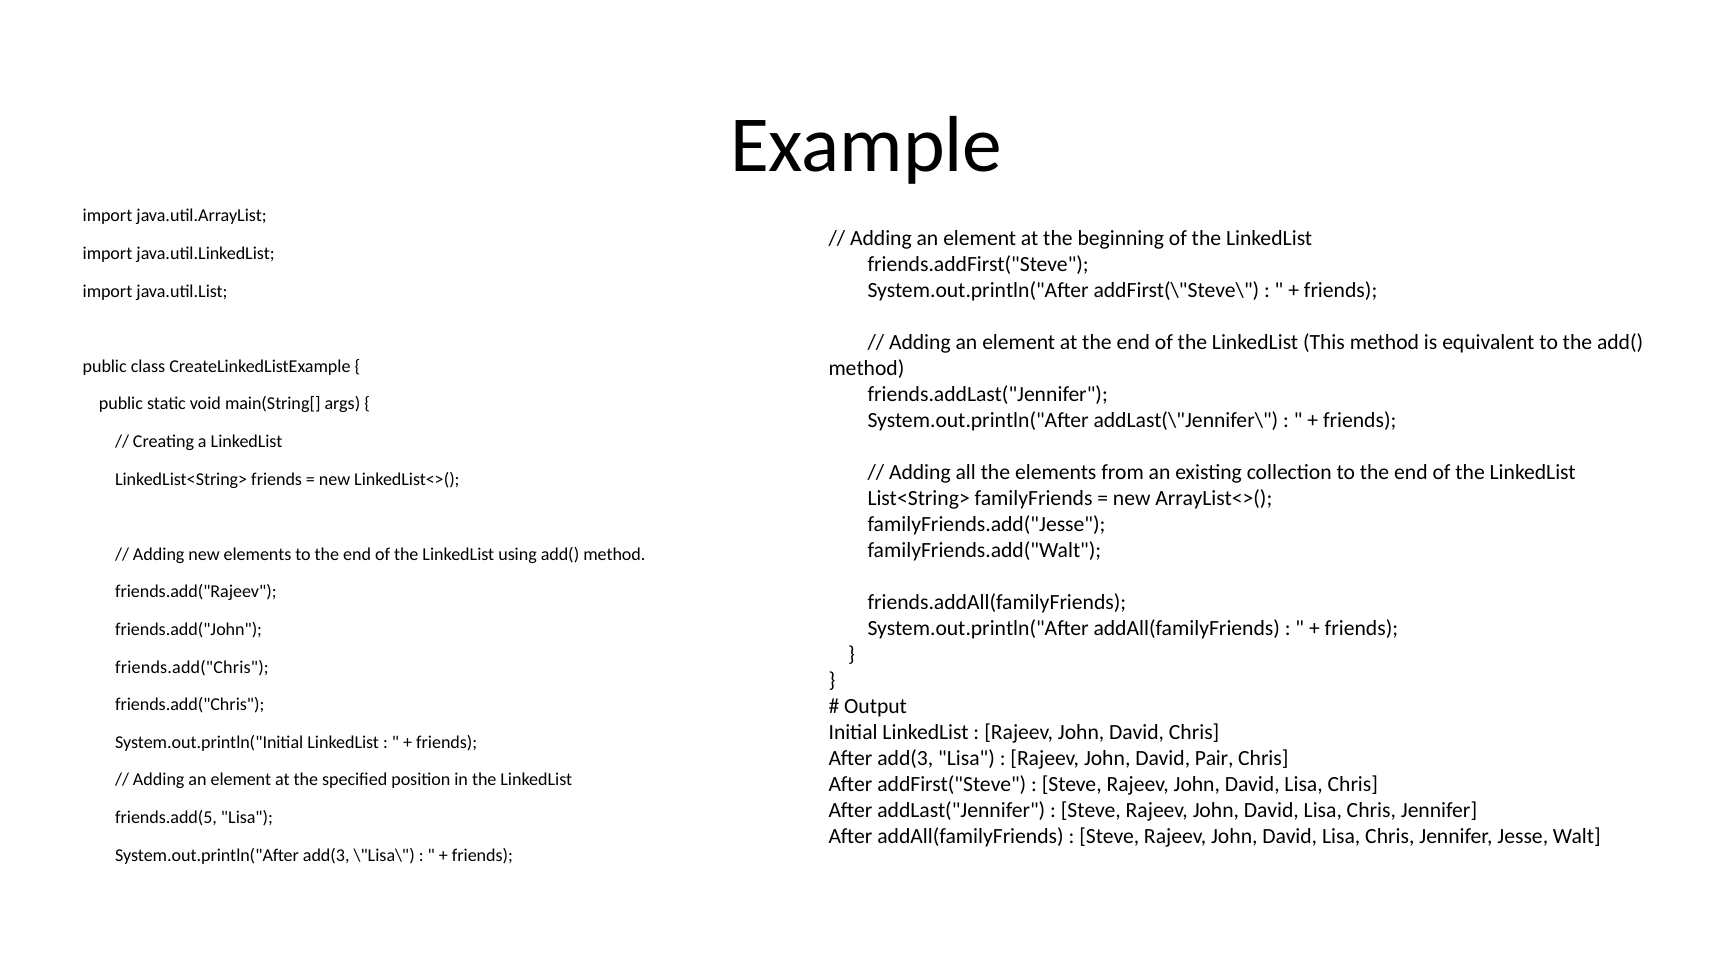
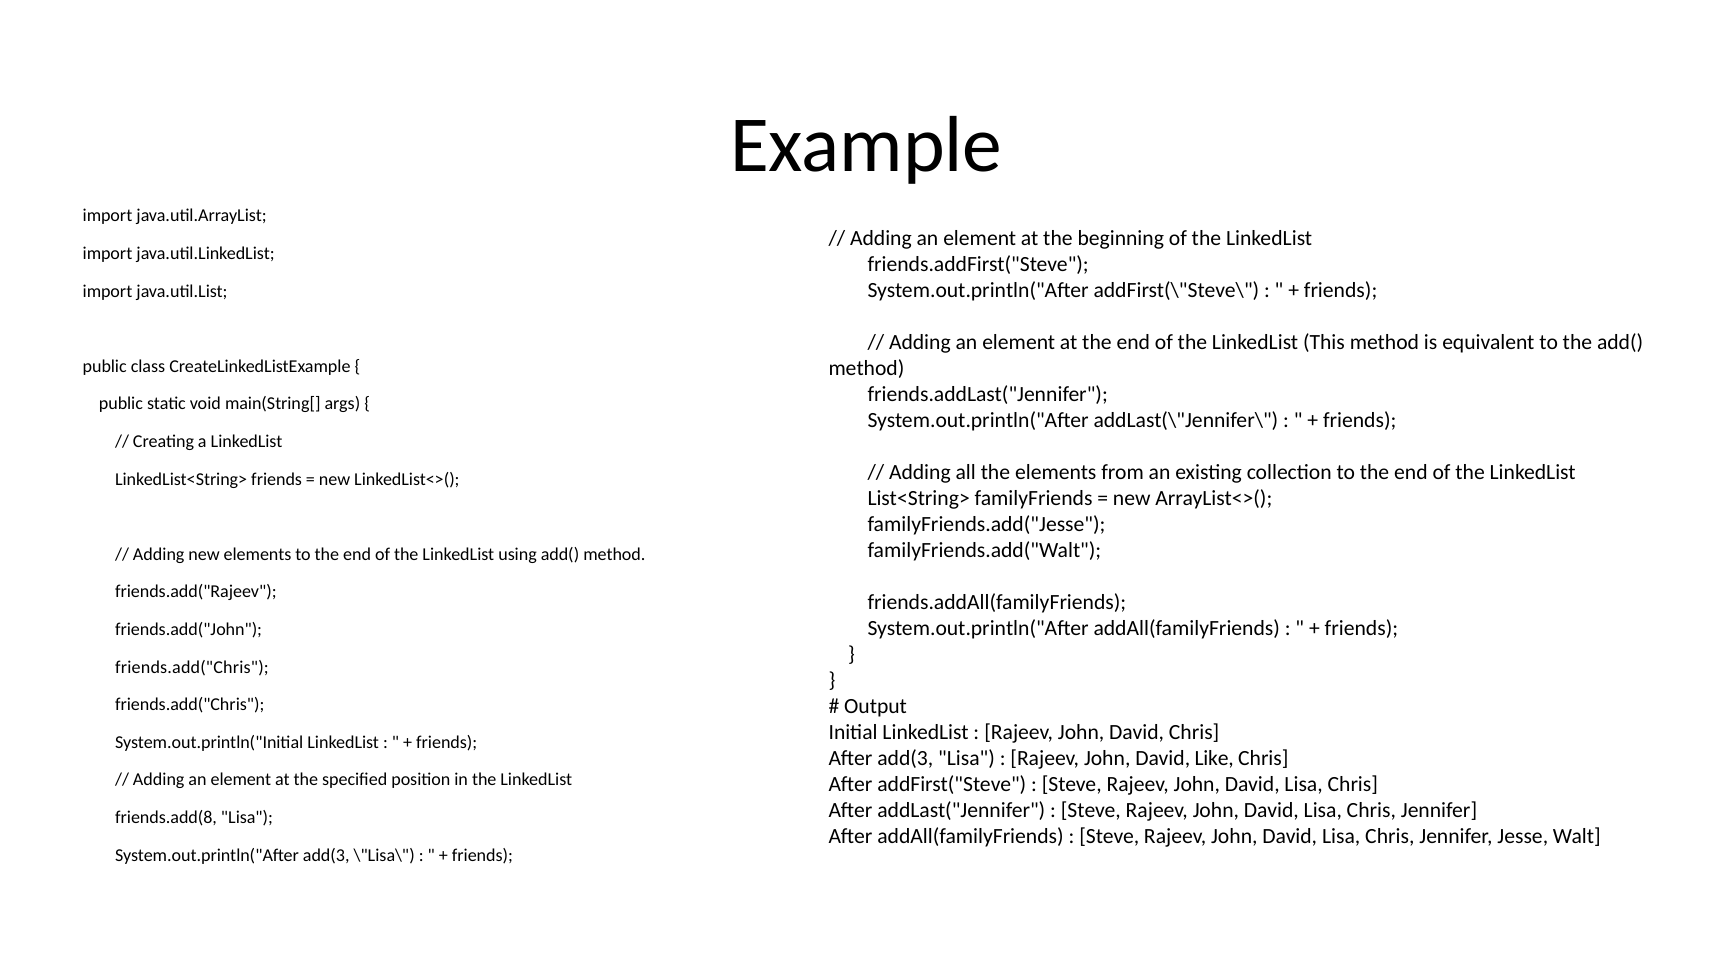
Pair: Pair -> Like
friends.add(5: friends.add(5 -> friends.add(8
